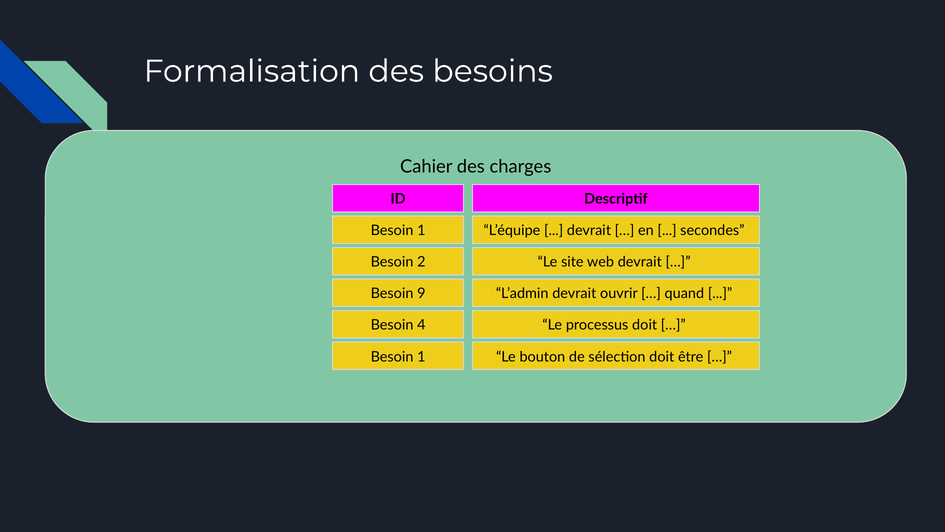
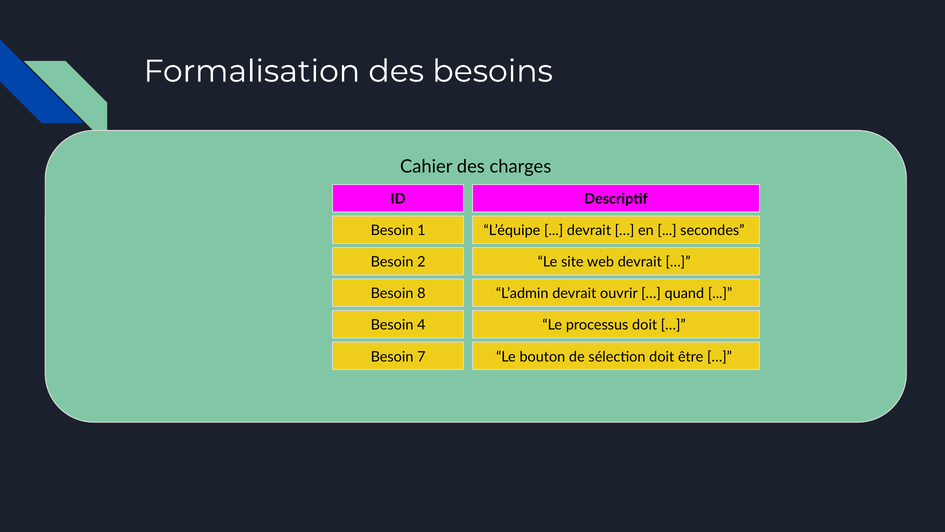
9: 9 -> 8
1 at (421, 356): 1 -> 7
